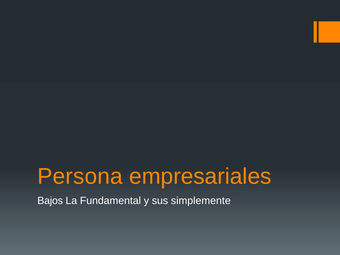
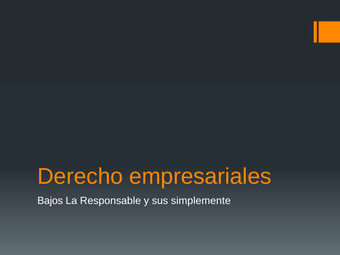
Persona: Persona -> Derecho
Fundamental: Fundamental -> Responsable
